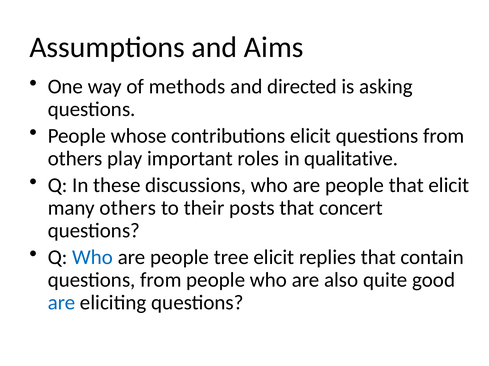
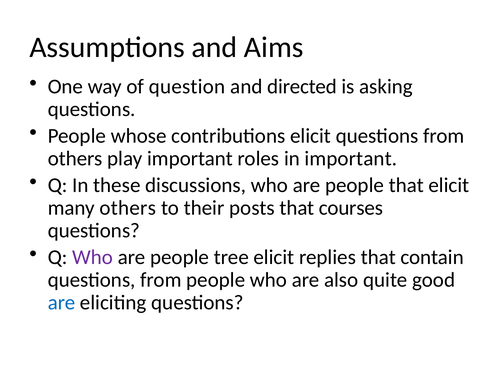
methods: methods -> question
in qualitative: qualitative -> important
concert: concert -> courses
Who at (93, 258) colour: blue -> purple
